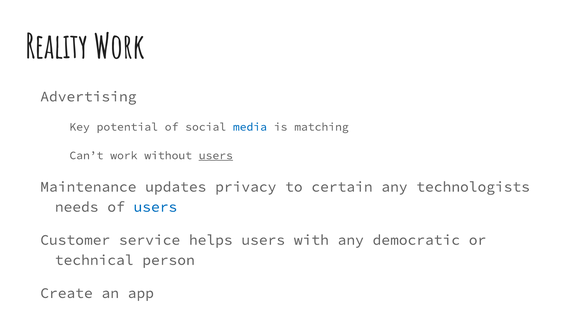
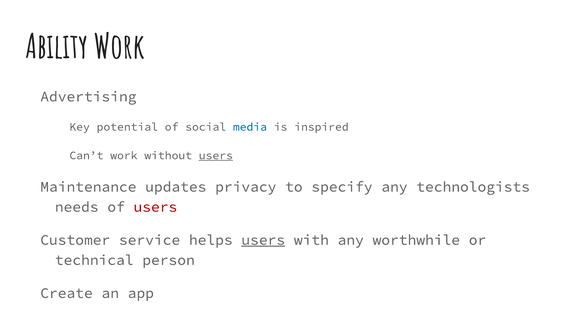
Reality: Reality -> Ability
matching: matching -> inspired
certain: certain -> specify
users at (155, 207) colour: blue -> red
users at (263, 240) underline: none -> present
democratic: democratic -> worthwhile
